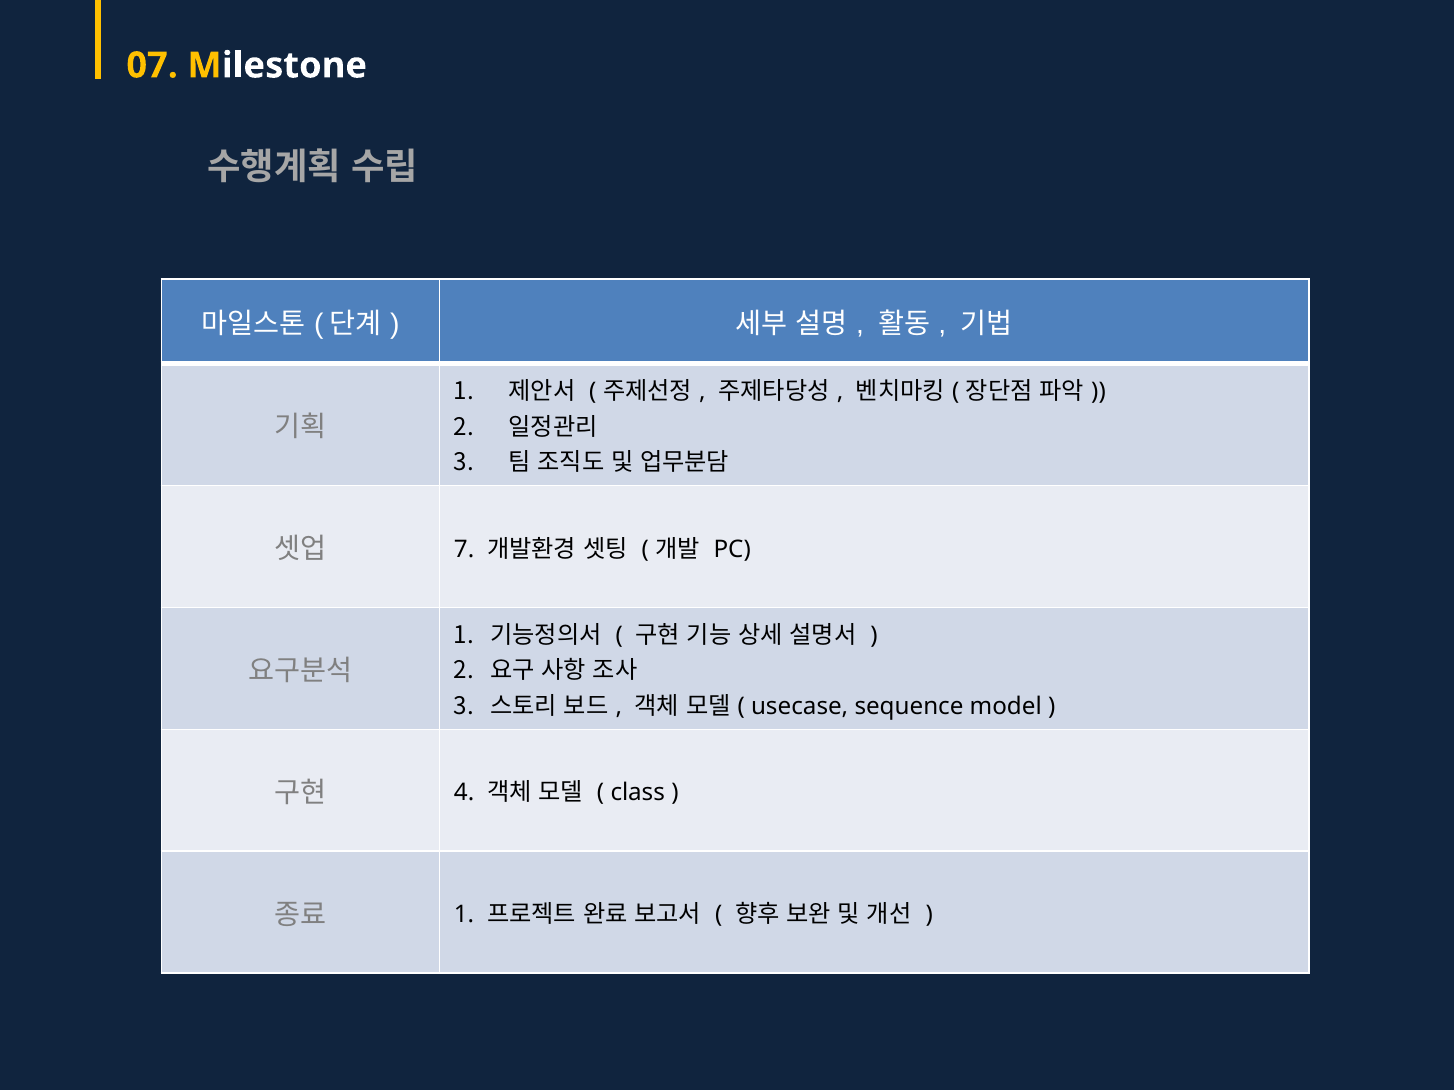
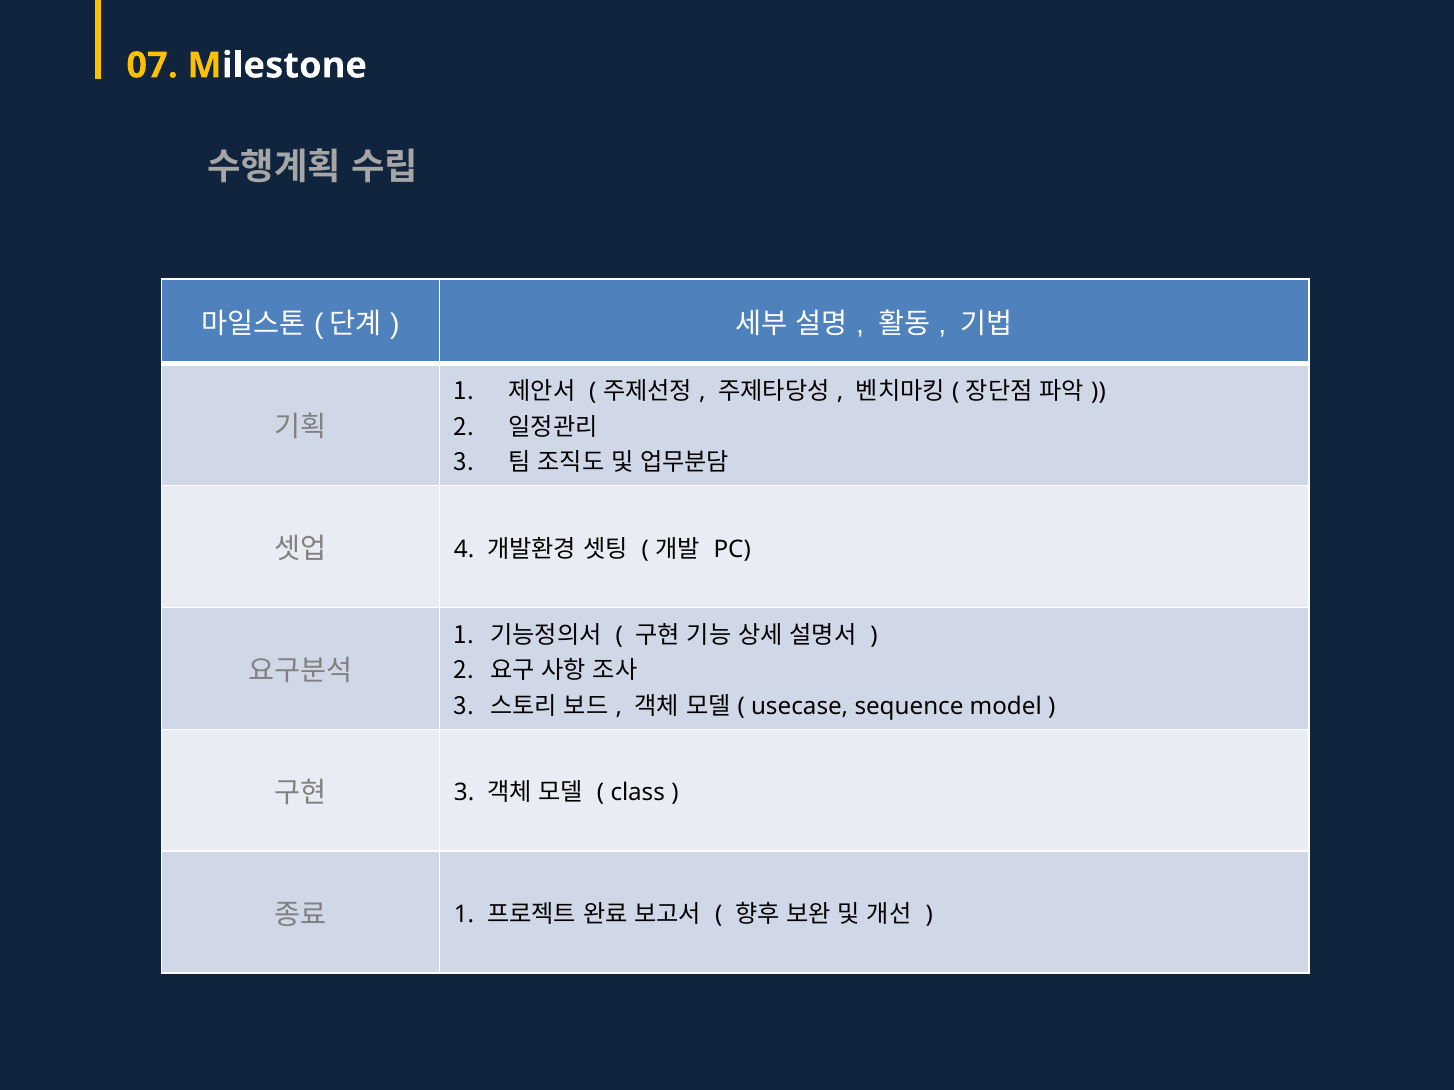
7: 7 -> 4
4 at (464, 793): 4 -> 3
